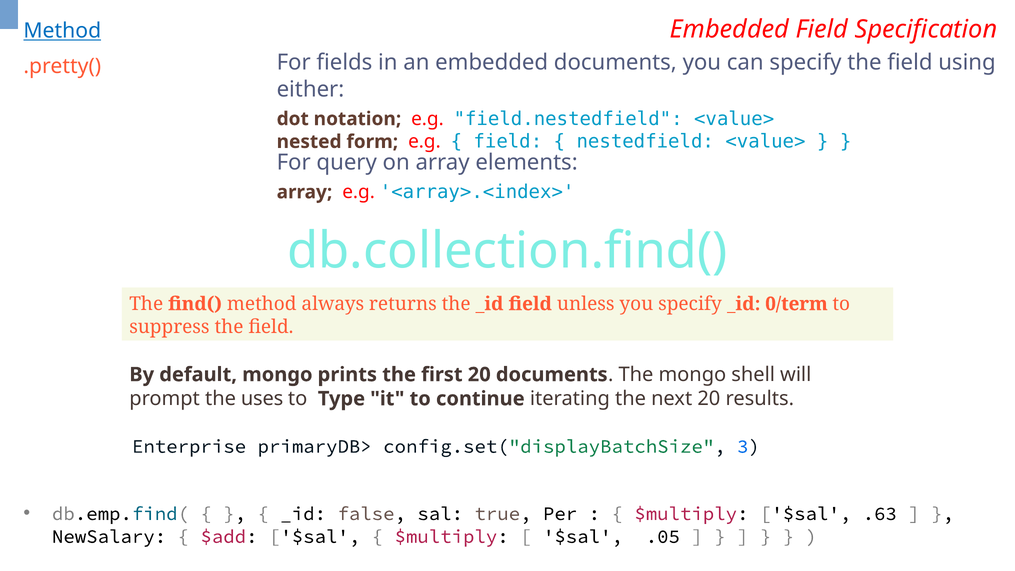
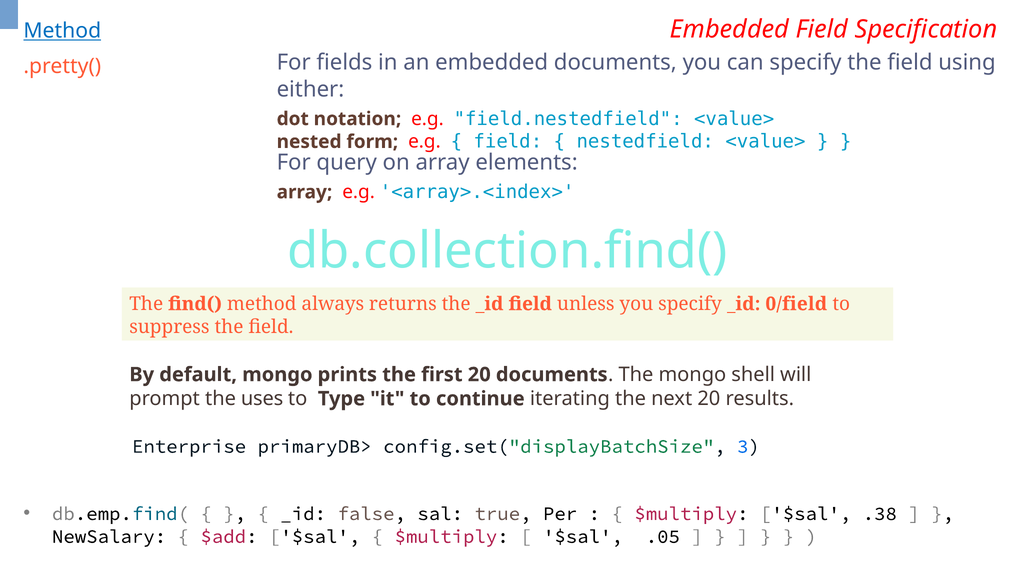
0/term: 0/term -> 0/field
.63: .63 -> .38
